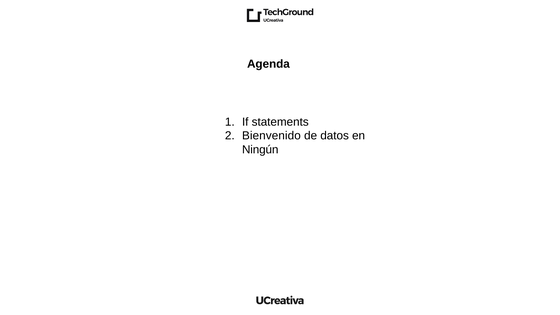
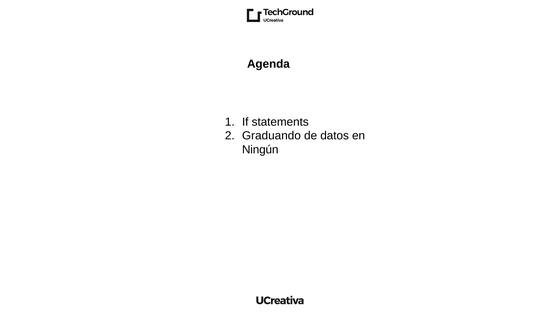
Bienvenido: Bienvenido -> Graduando
